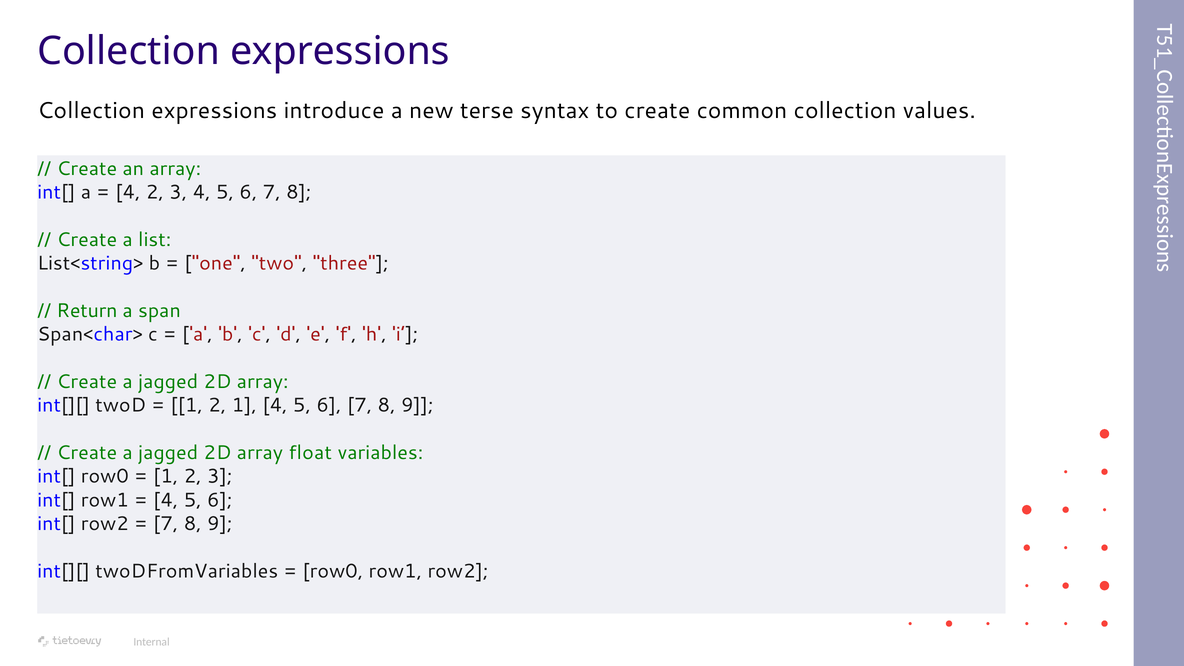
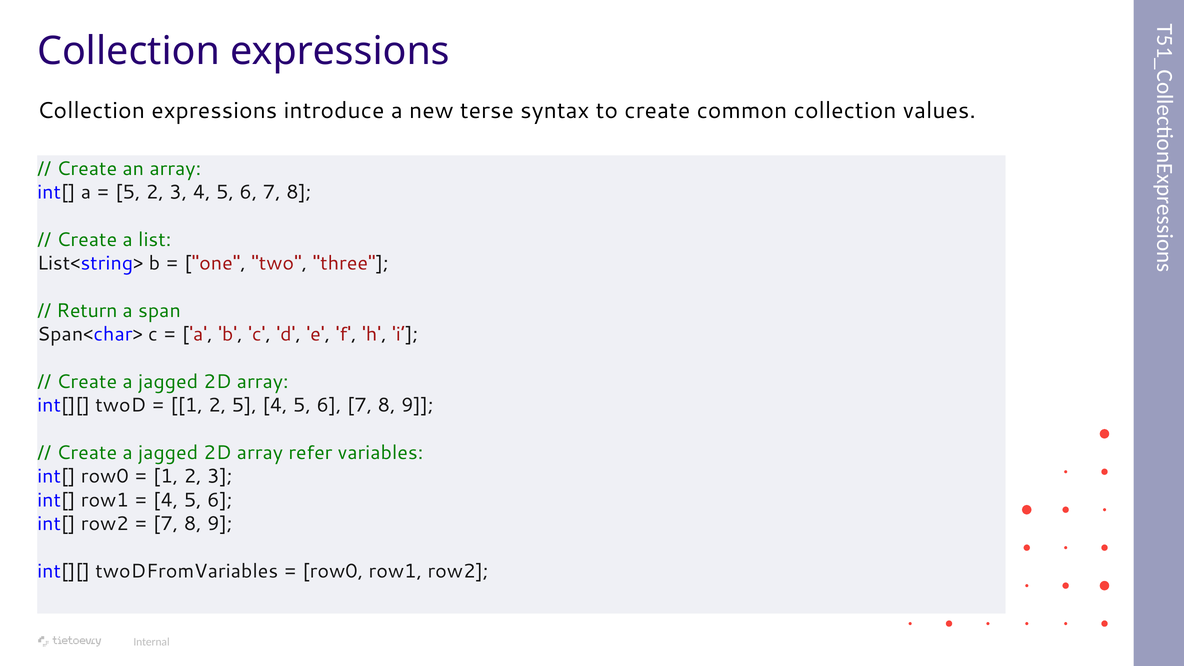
4 at (128, 192): 4 -> 5
2 1: 1 -> 5
float: float -> refer
